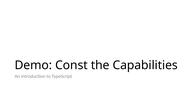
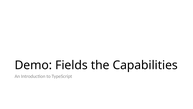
Const: Const -> Fields
